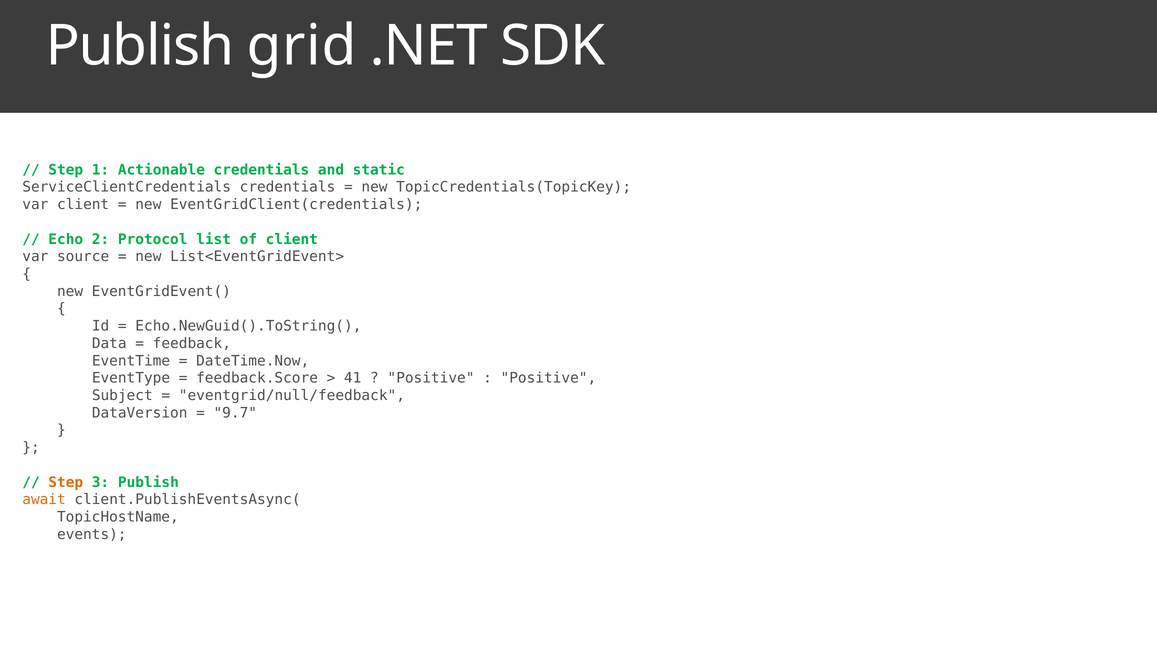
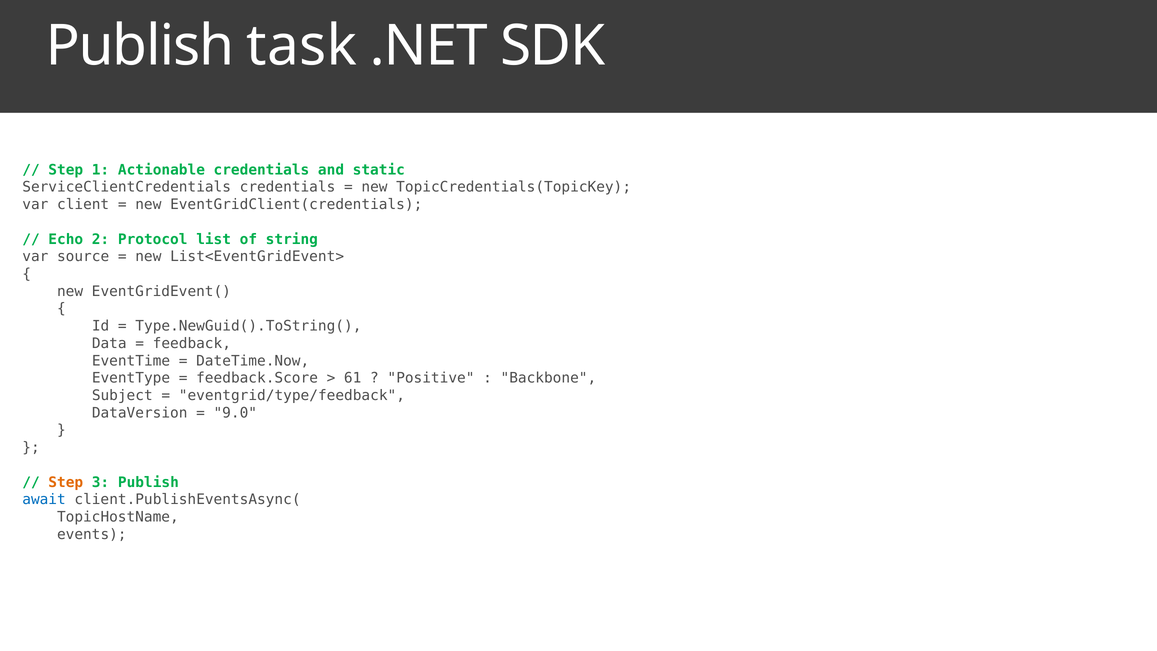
grid: grid -> task
of client: client -> string
Echo.NewGuid().ToString(: Echo.NewGuid().ToString( -> Type.NewGuid().ToString(
41: 41 -> 61
Positive at (548, 378): Positive -> Backbone
eventgrid/null/feedback: eventgrid/null/feedback -> eventgrid/type/feedback
9.7: 9.7 -> 9.0
await colour: orange -> blue
